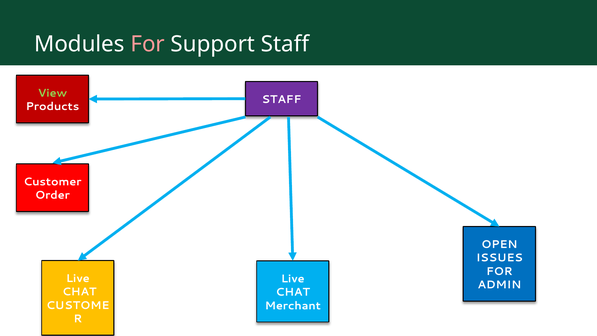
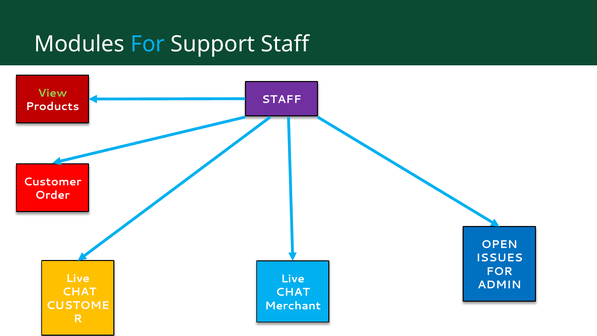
For at (148, 44) colour: pink -> light blue
